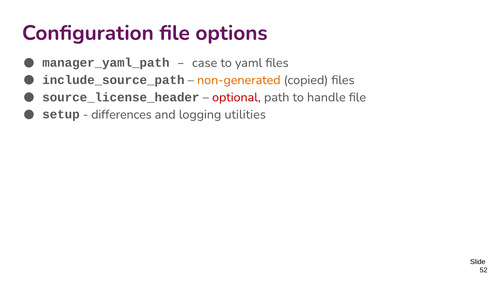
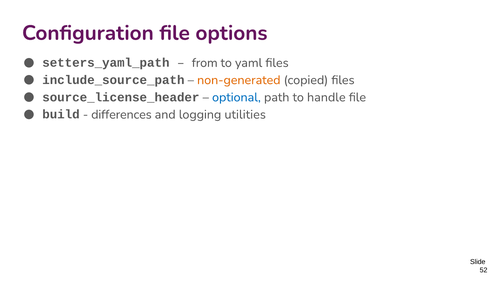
manager_yaml_path: manager_yaml_path -> setters_yaml_path
case: case -> from
optional colour: red -> blue
setup: setup -> build
